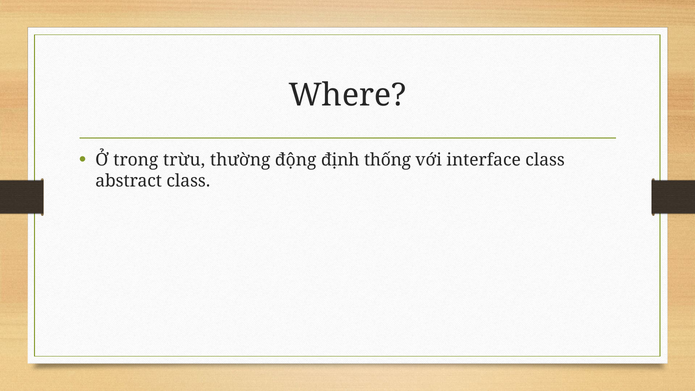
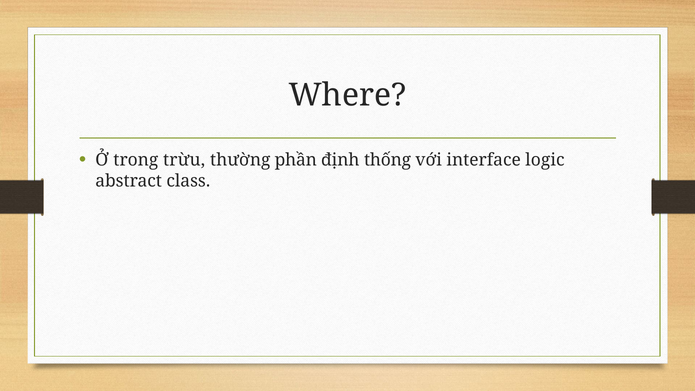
động: động -> phần
interface class: class -> logic
